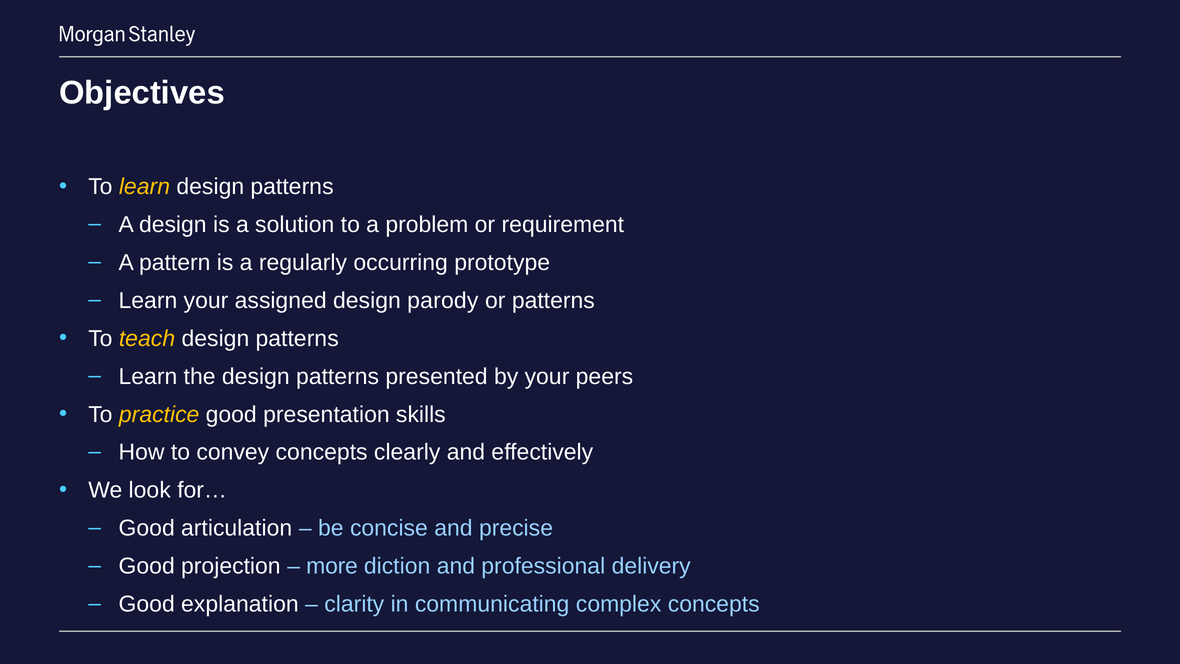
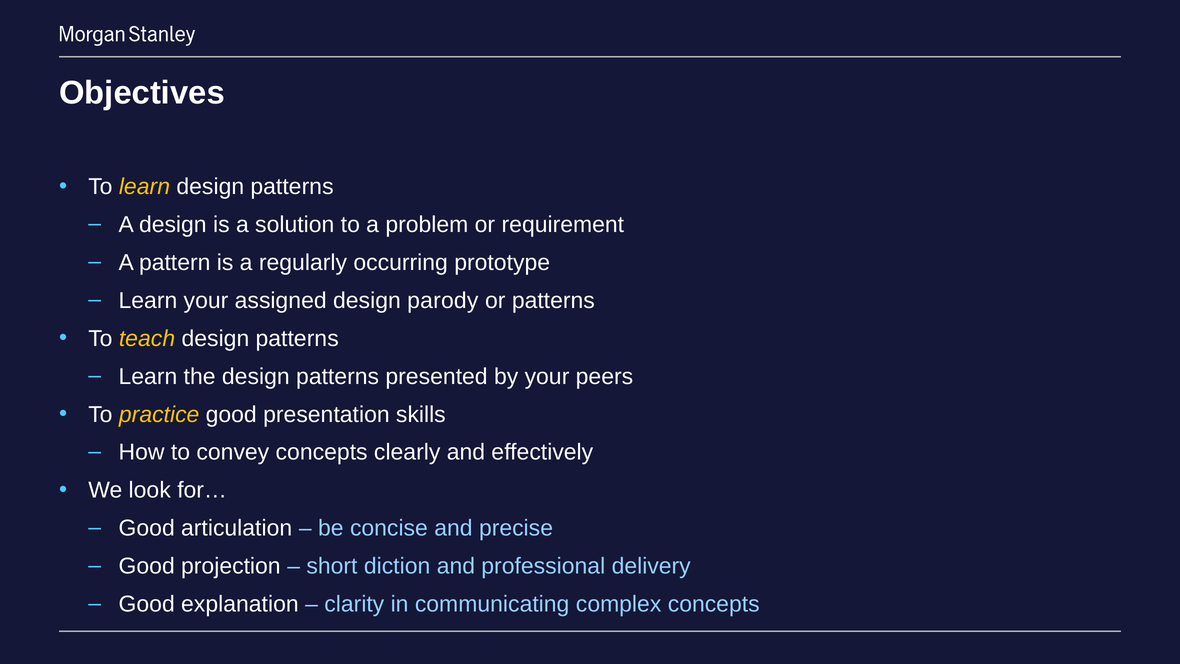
more: more -> short
